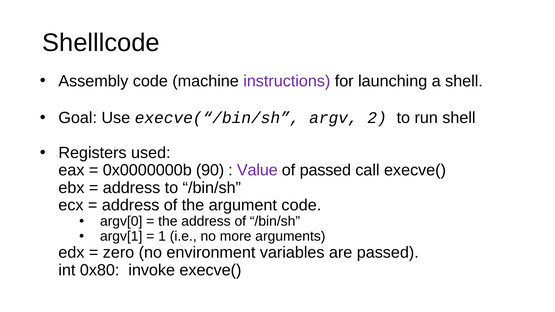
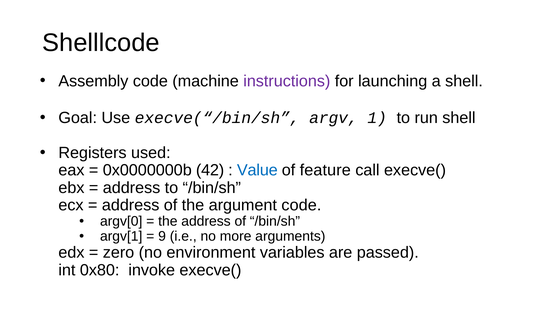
2: 2 -> 1
90: 90 -> 42
Value colour: purple -> blue
of passed: passed -> feature
1: 1 -> 9
